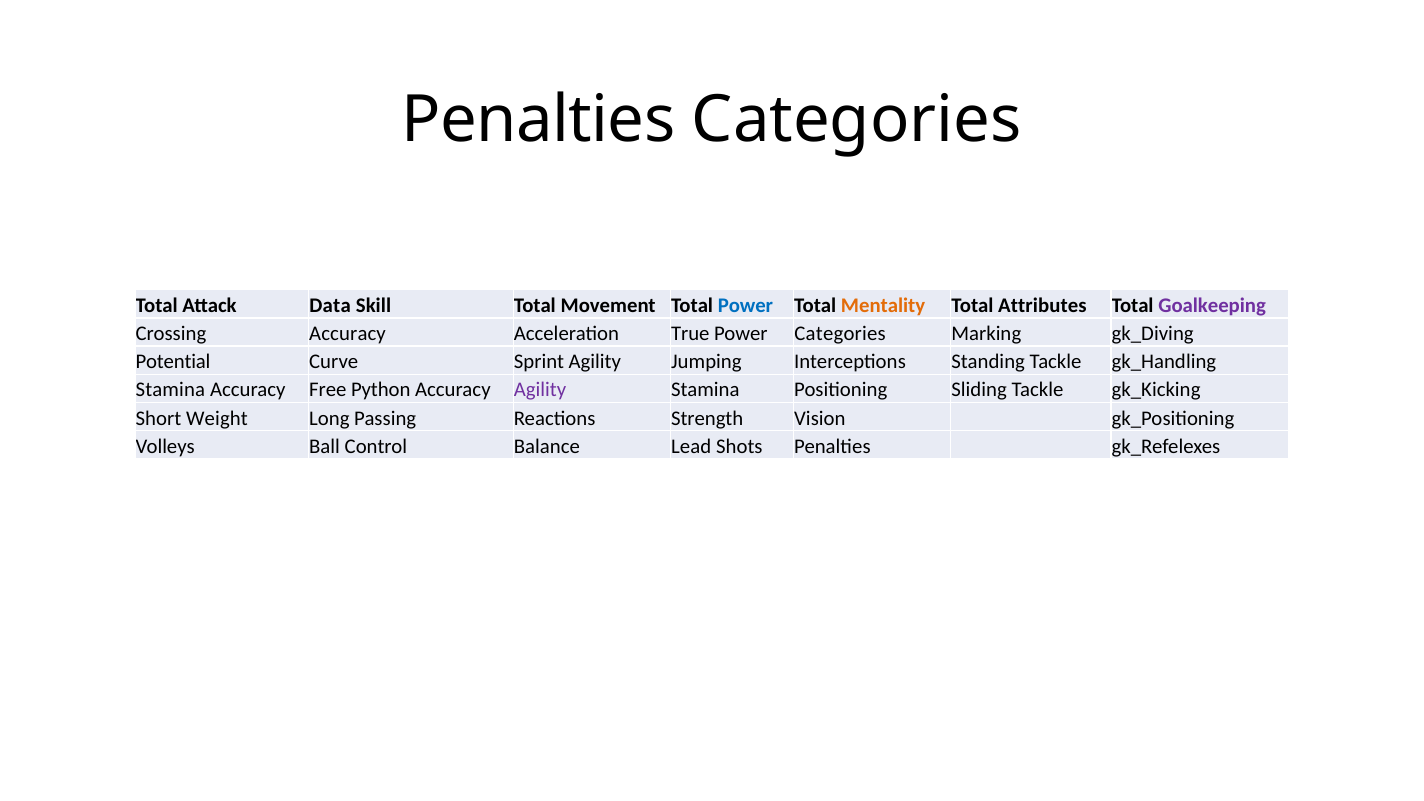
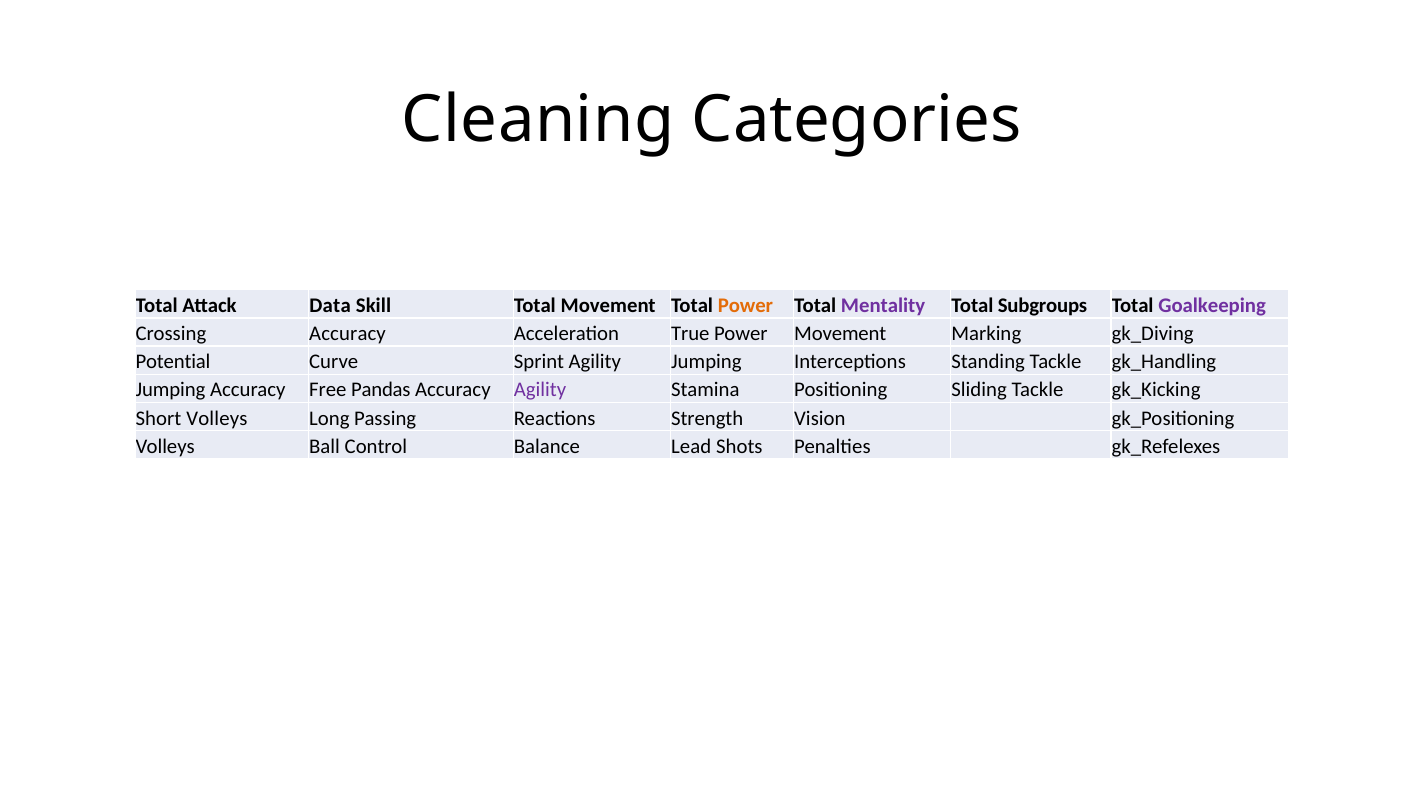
Penalties at (539, 120): Penalties -> Cleaning
Power at (745, 306) colour: blue -> orange
Mentality colour: orange -> purple
Attributes: Attributes -> Subgroups
Power Categories: Categories -> Movement
Stamina at (170, 390): Stamina -> Jumping
Python: Python -> Pandas
Short Weight: Weight -> Volleys
